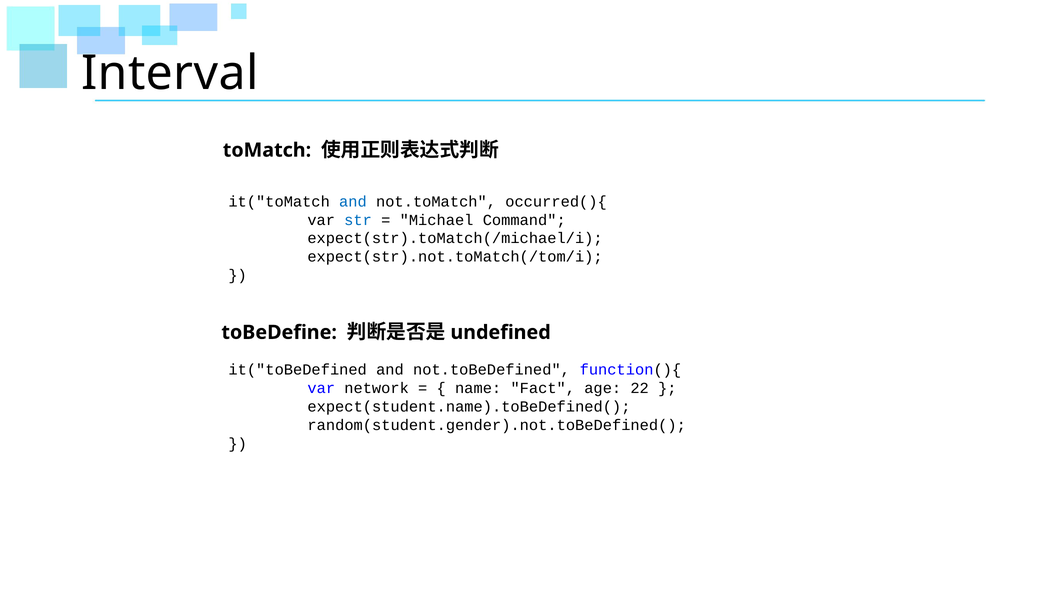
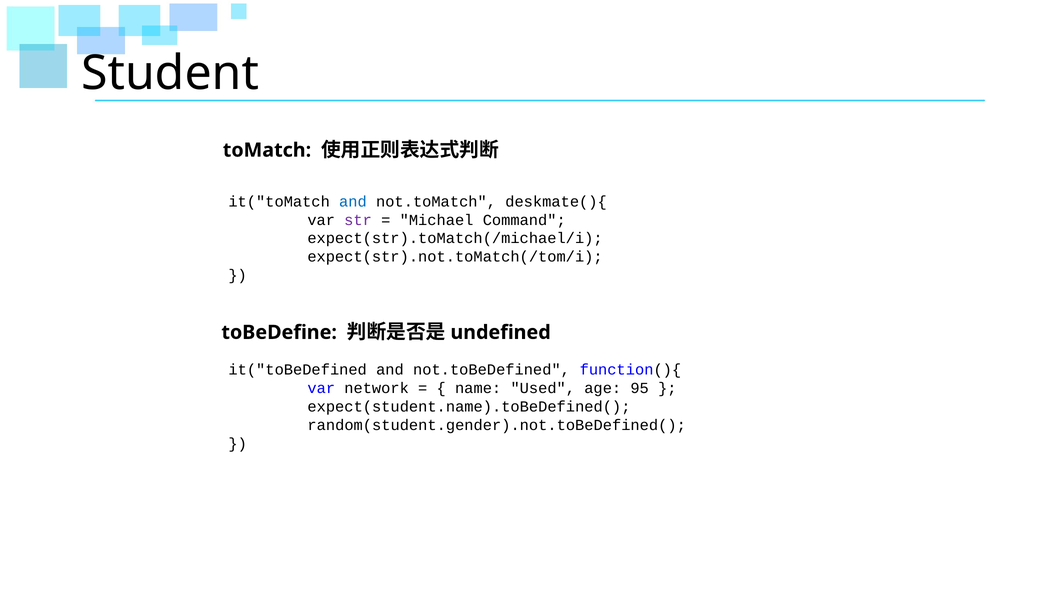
Interval: Interval -> Student
occurred(){: occurred(){ -> deskmate(){
str colour: blue -> purple
Fact: Fact -> Used
22: 22 -> 95
